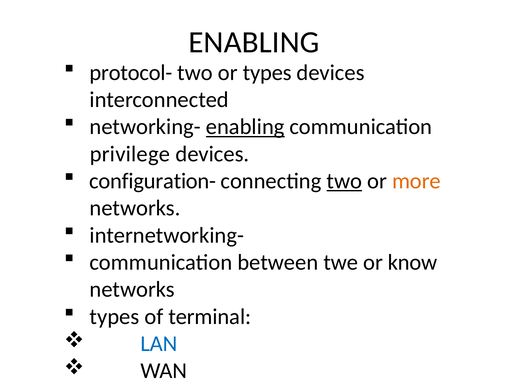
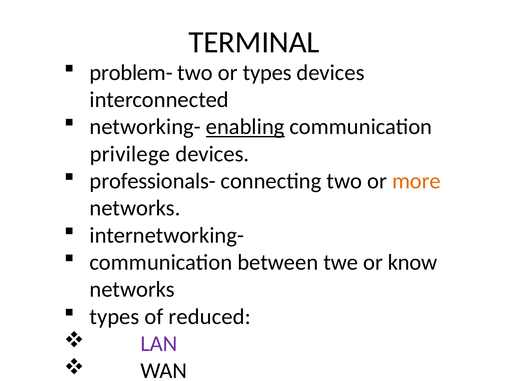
ENABLING at (254, 42): ENABLING -> TERMINAL
protocol-: protocol- -> problem-
configuration-: configuration- -> professionals-
two at (344, 181) underline: present -> none
terminal: terminal -> reduced
LAN colour: blue -> purple
